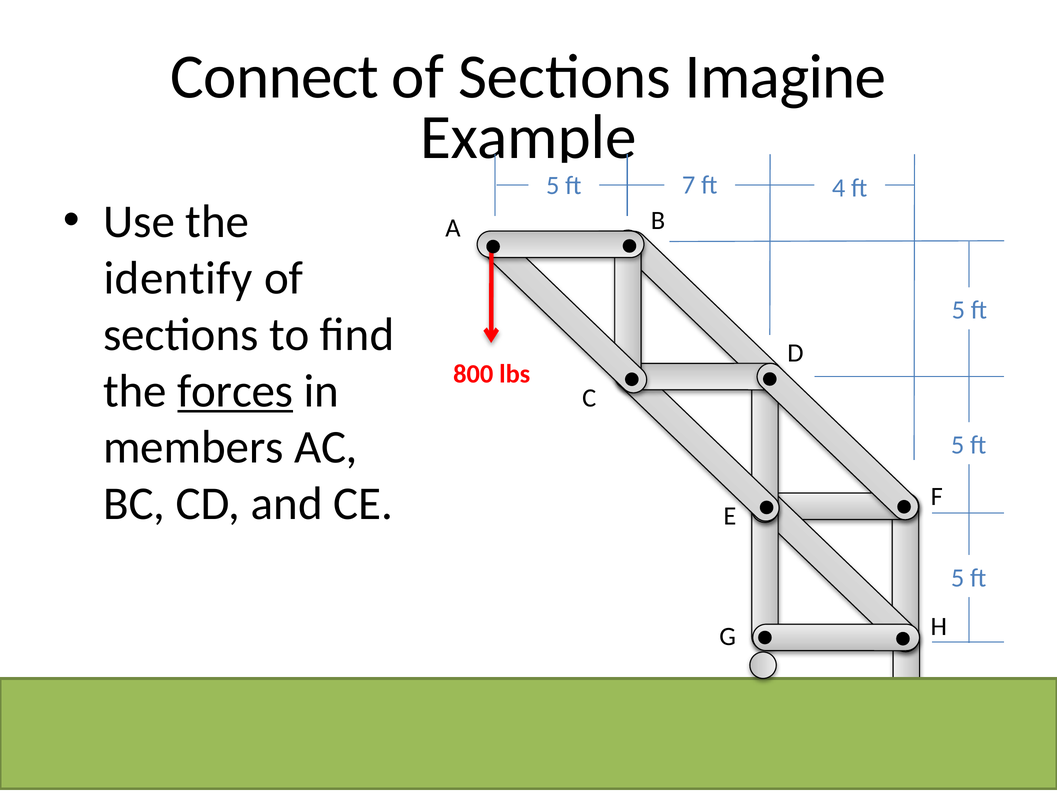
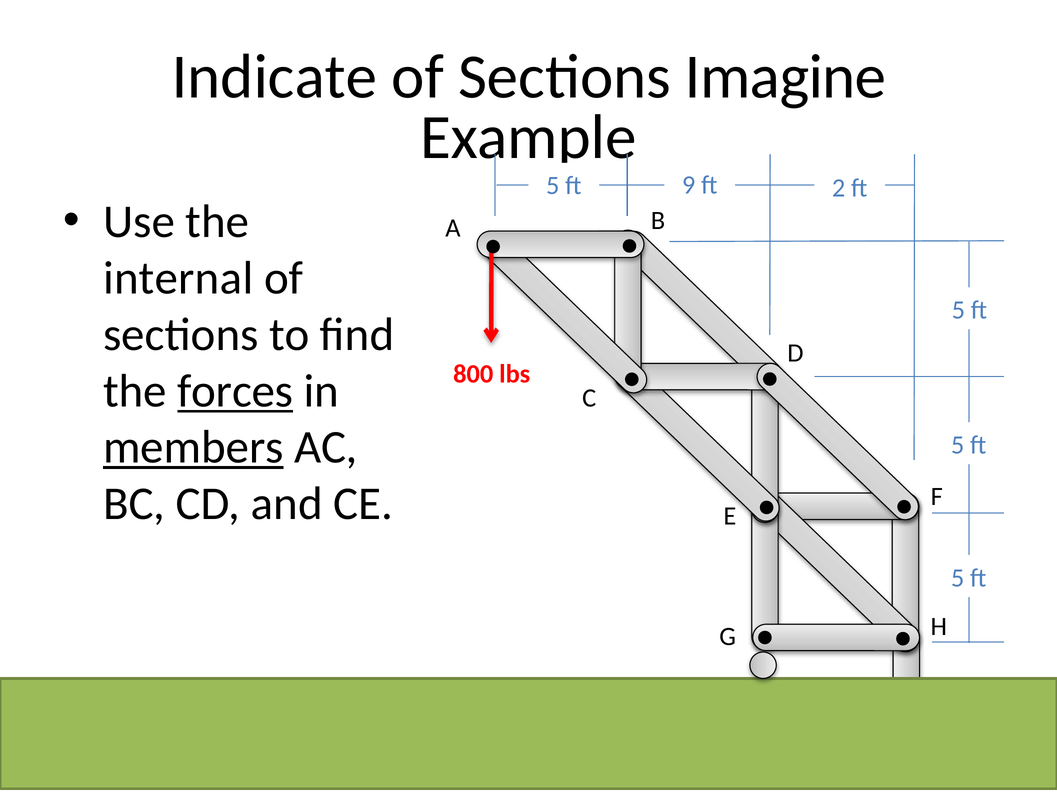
Connect: Connect -> Indicate
7: 7 -> 9
4: 4 -> 2
identify: identify -> internal
members underline: none -> present
